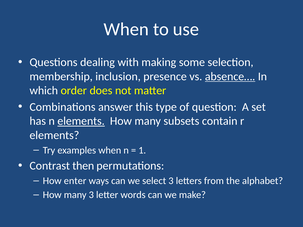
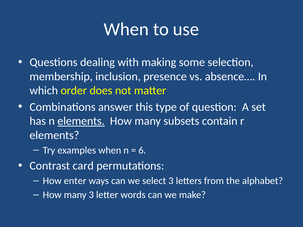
absence… underline: present -> none
1: 1 -> 6
then: then -> card
